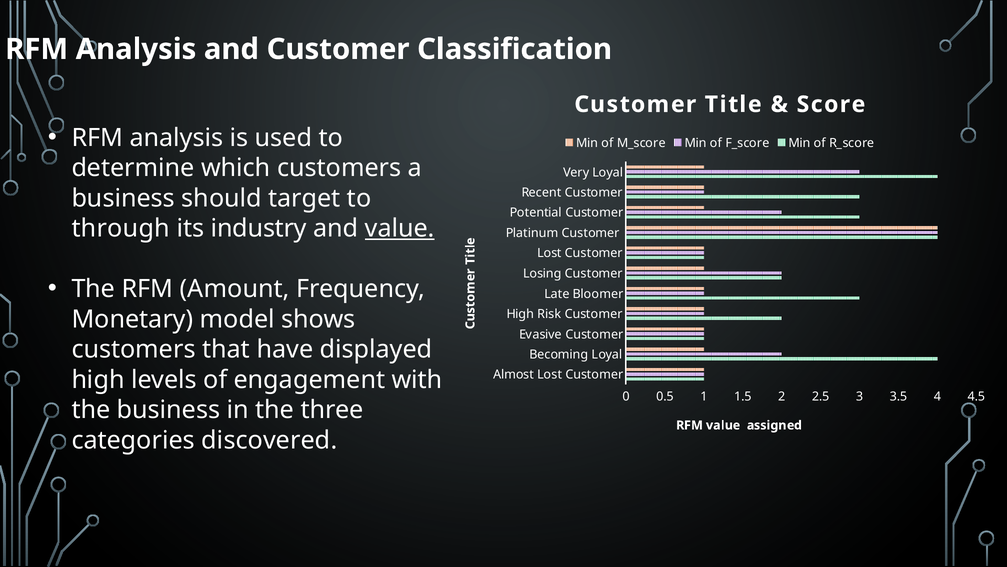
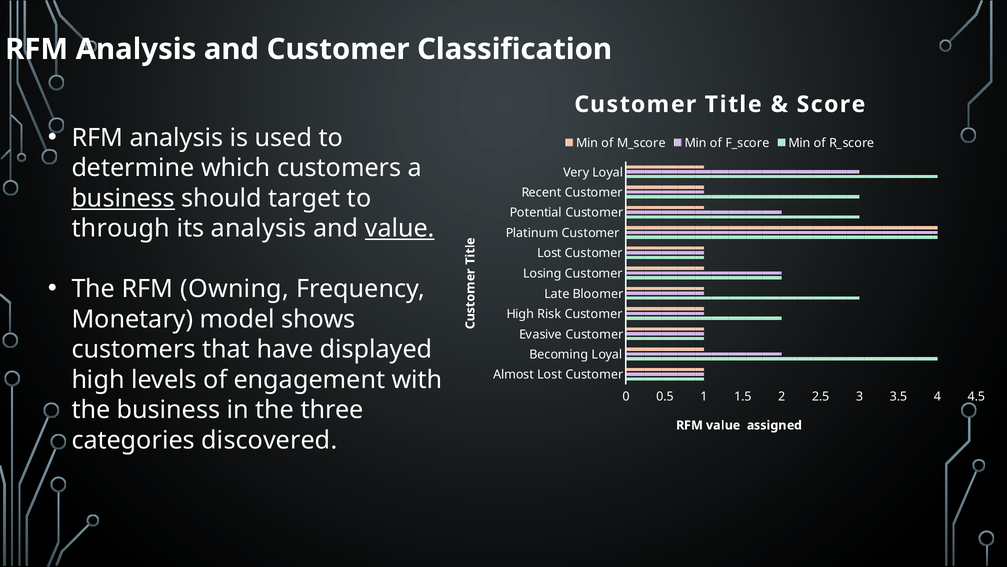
business at (123, 198) underline: none -> present
its industry: industry -> analysis
Amount: Amount -> Owning
